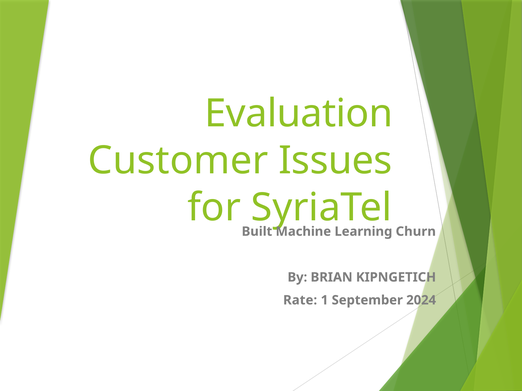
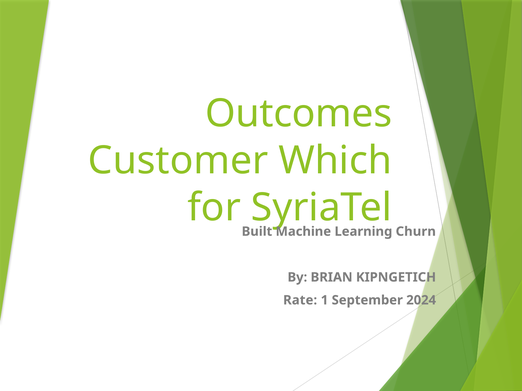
Evaluation: Evaluation -> Outcomes
Issues: Issues -> Which
